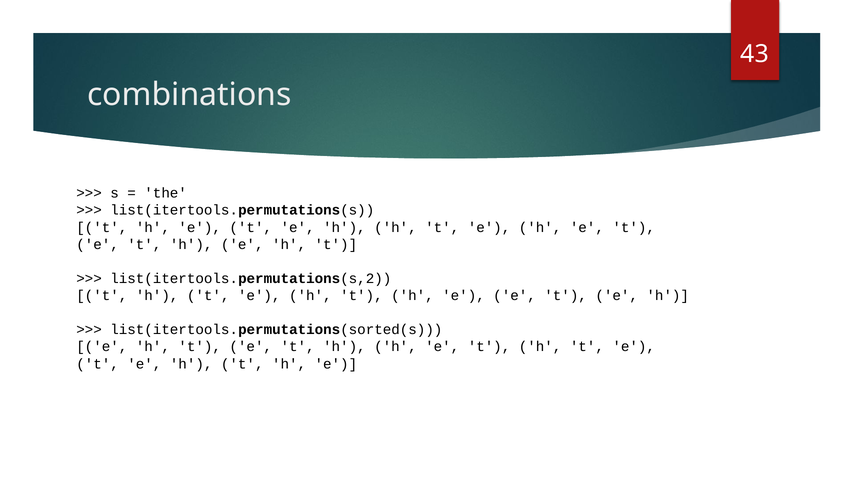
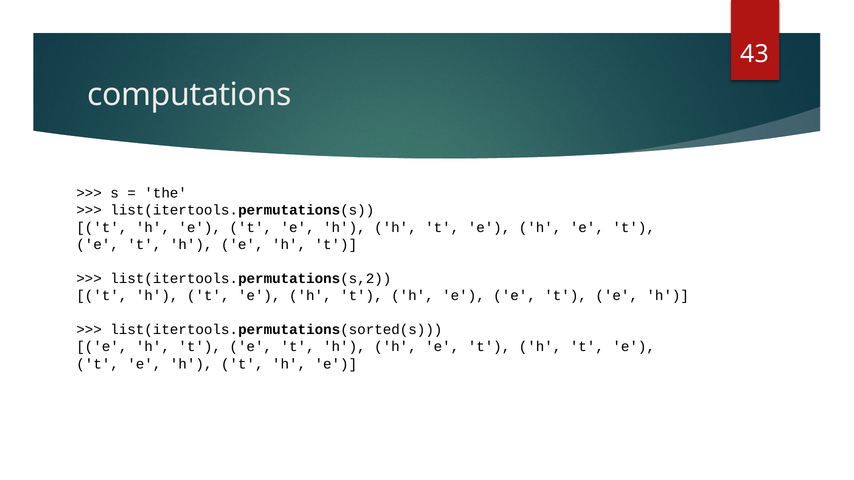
combinations: combinations -> computations
